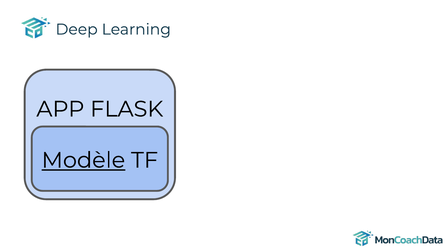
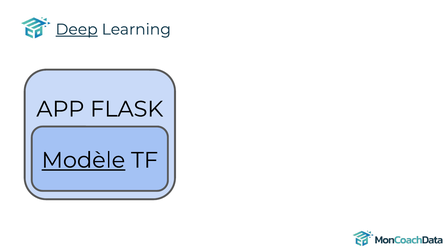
Deep underline: none -> present
